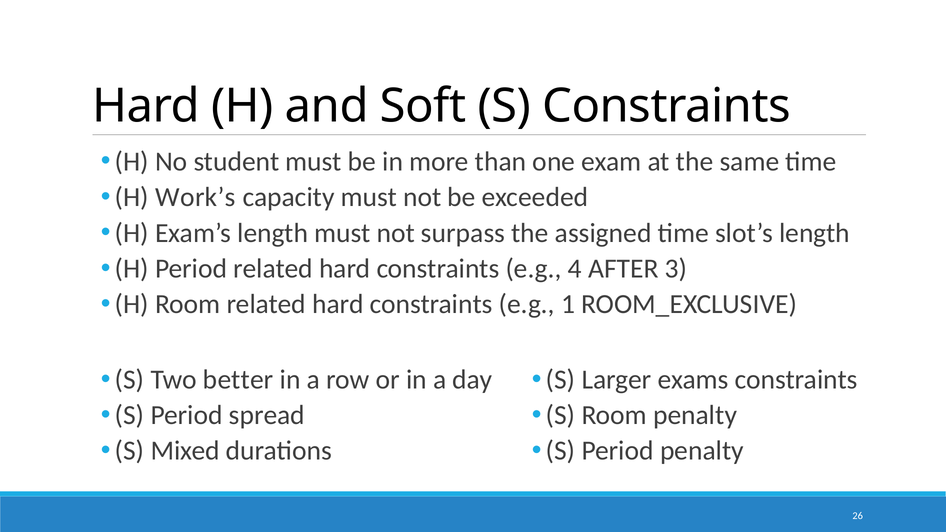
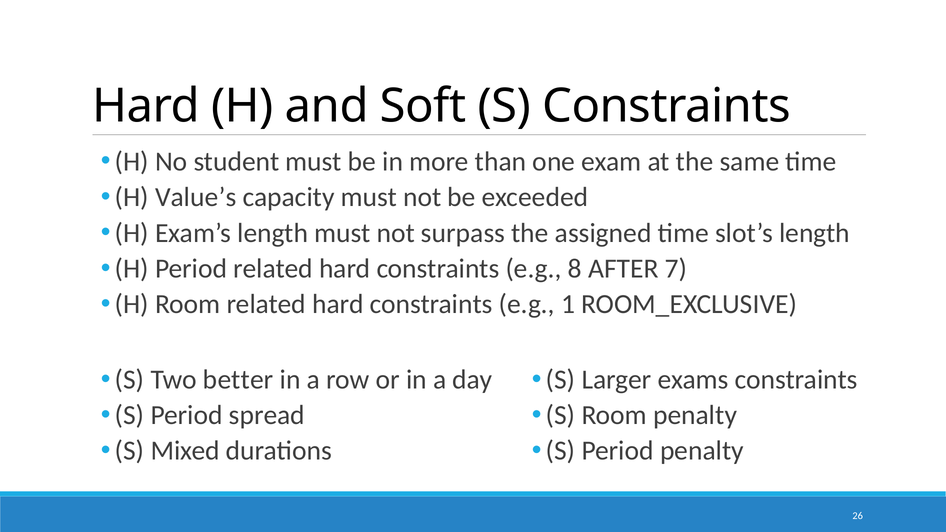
Work’s: Work’s -> Value’s
4: 4 -> 8
3: 3 -> 7
